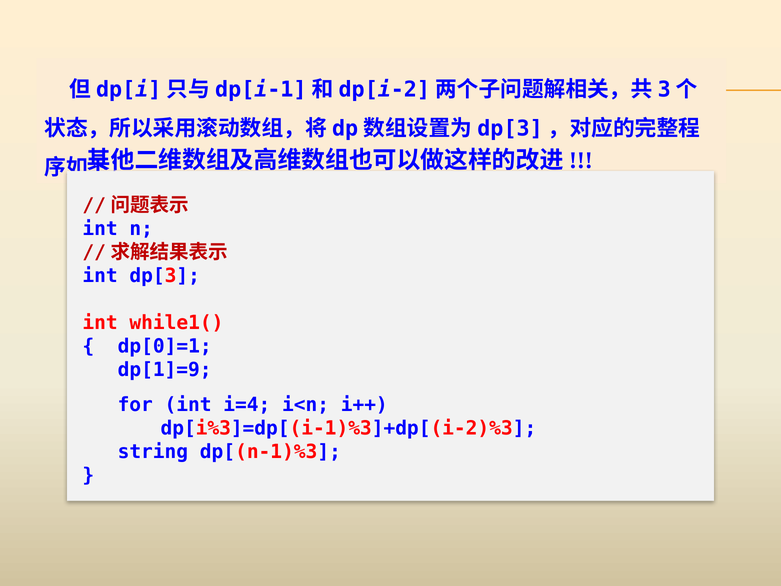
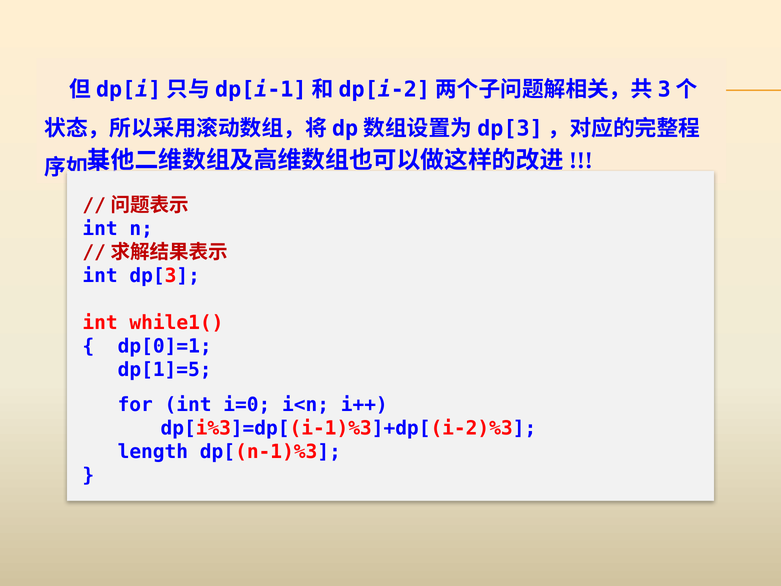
dp[1]=9: dp[1]=9 -> dp[1]=5
i=4: i=4 -> i=0
string: string -> length
